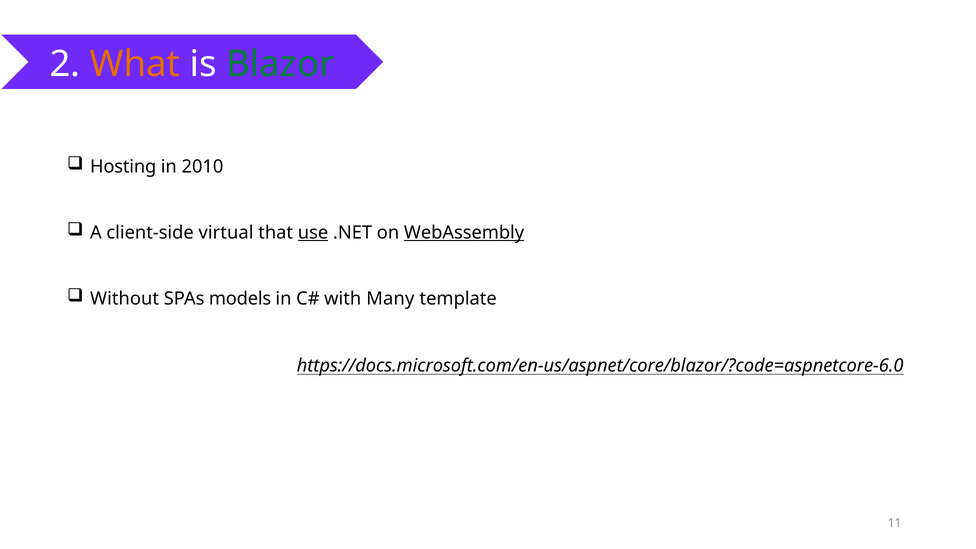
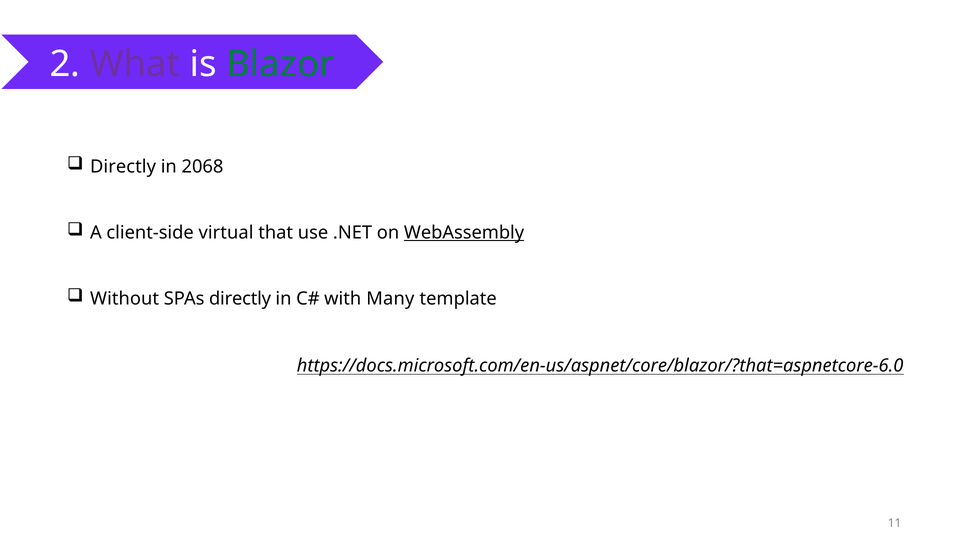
What colour: orange -> purple
Hosting at (123, 167): Hosting -> Directly
2010: 2010 -> 2068
use underline: present -> none
SPAs models: models -> directly
https://docs.microsoft.com/en-us/aspnet/core/blazor/?code=aspnetcore-6.0: https://docs.microsoft.com/en-us/aspnet/core/blazor/?code=aspnetcore-6.0 -> https://docs.microsoft.com/en-us/aspnet/core/blazor/?that=aspnetcore-6.0
